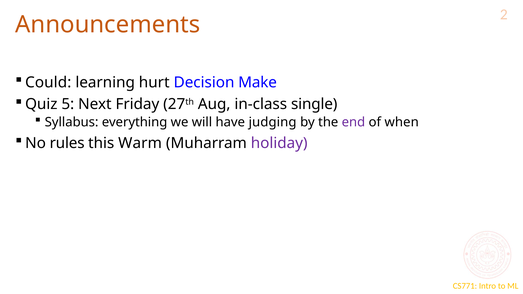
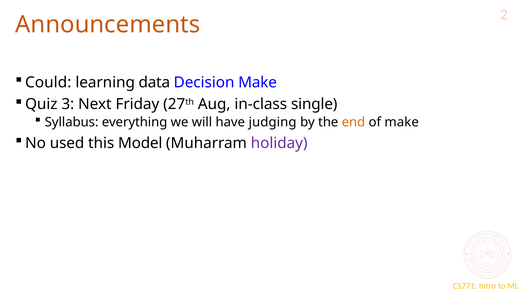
hurt: hurt -> data
5: 5 -> 3
end colour: purple -> orange
of when: when -> make
rules: rules -> used
Warm: Warm -> Model
